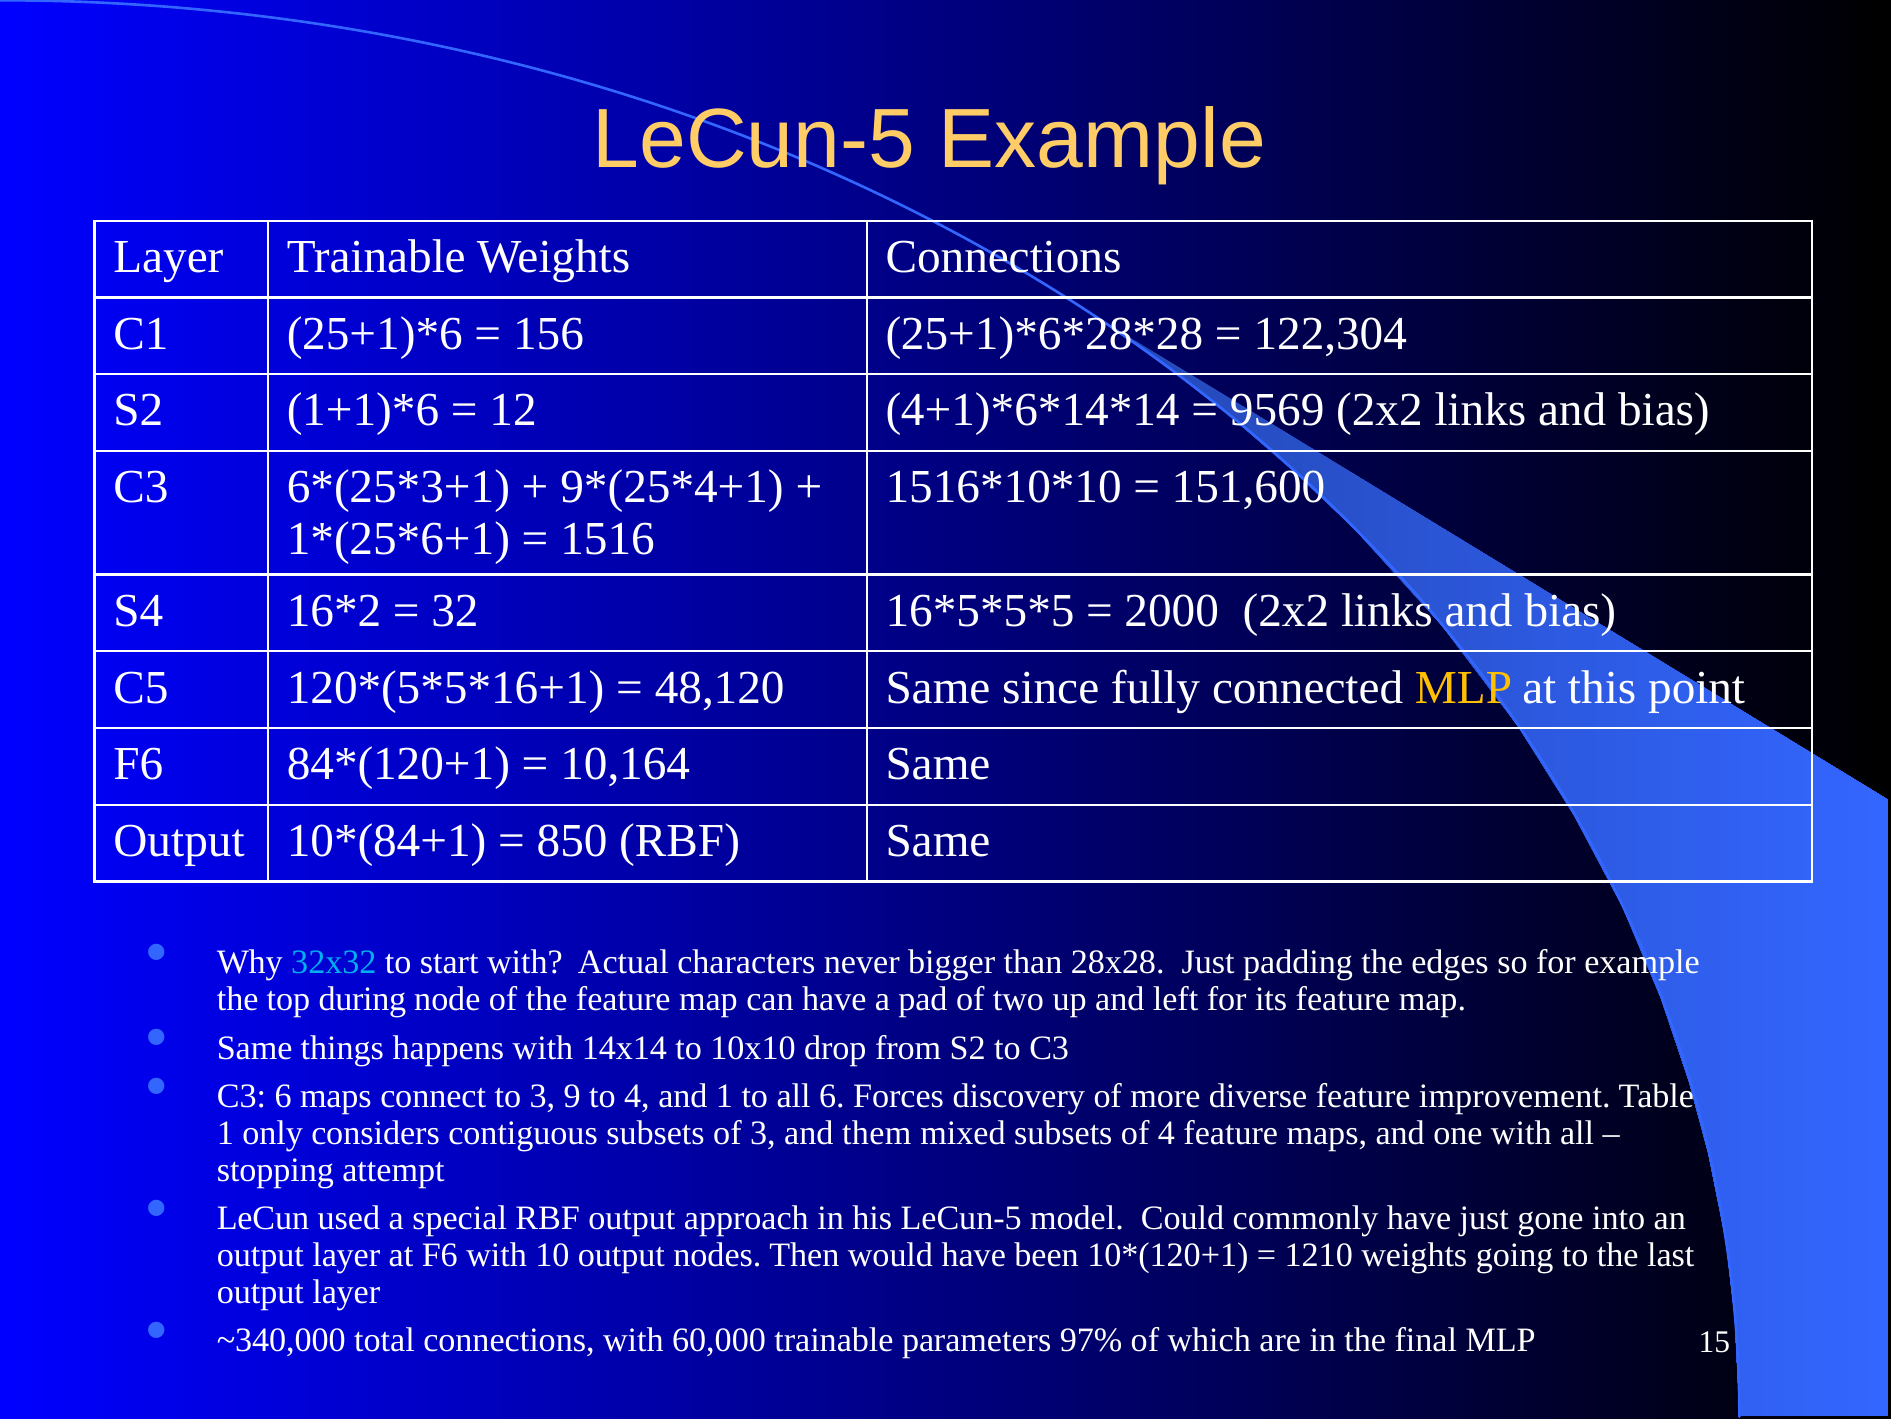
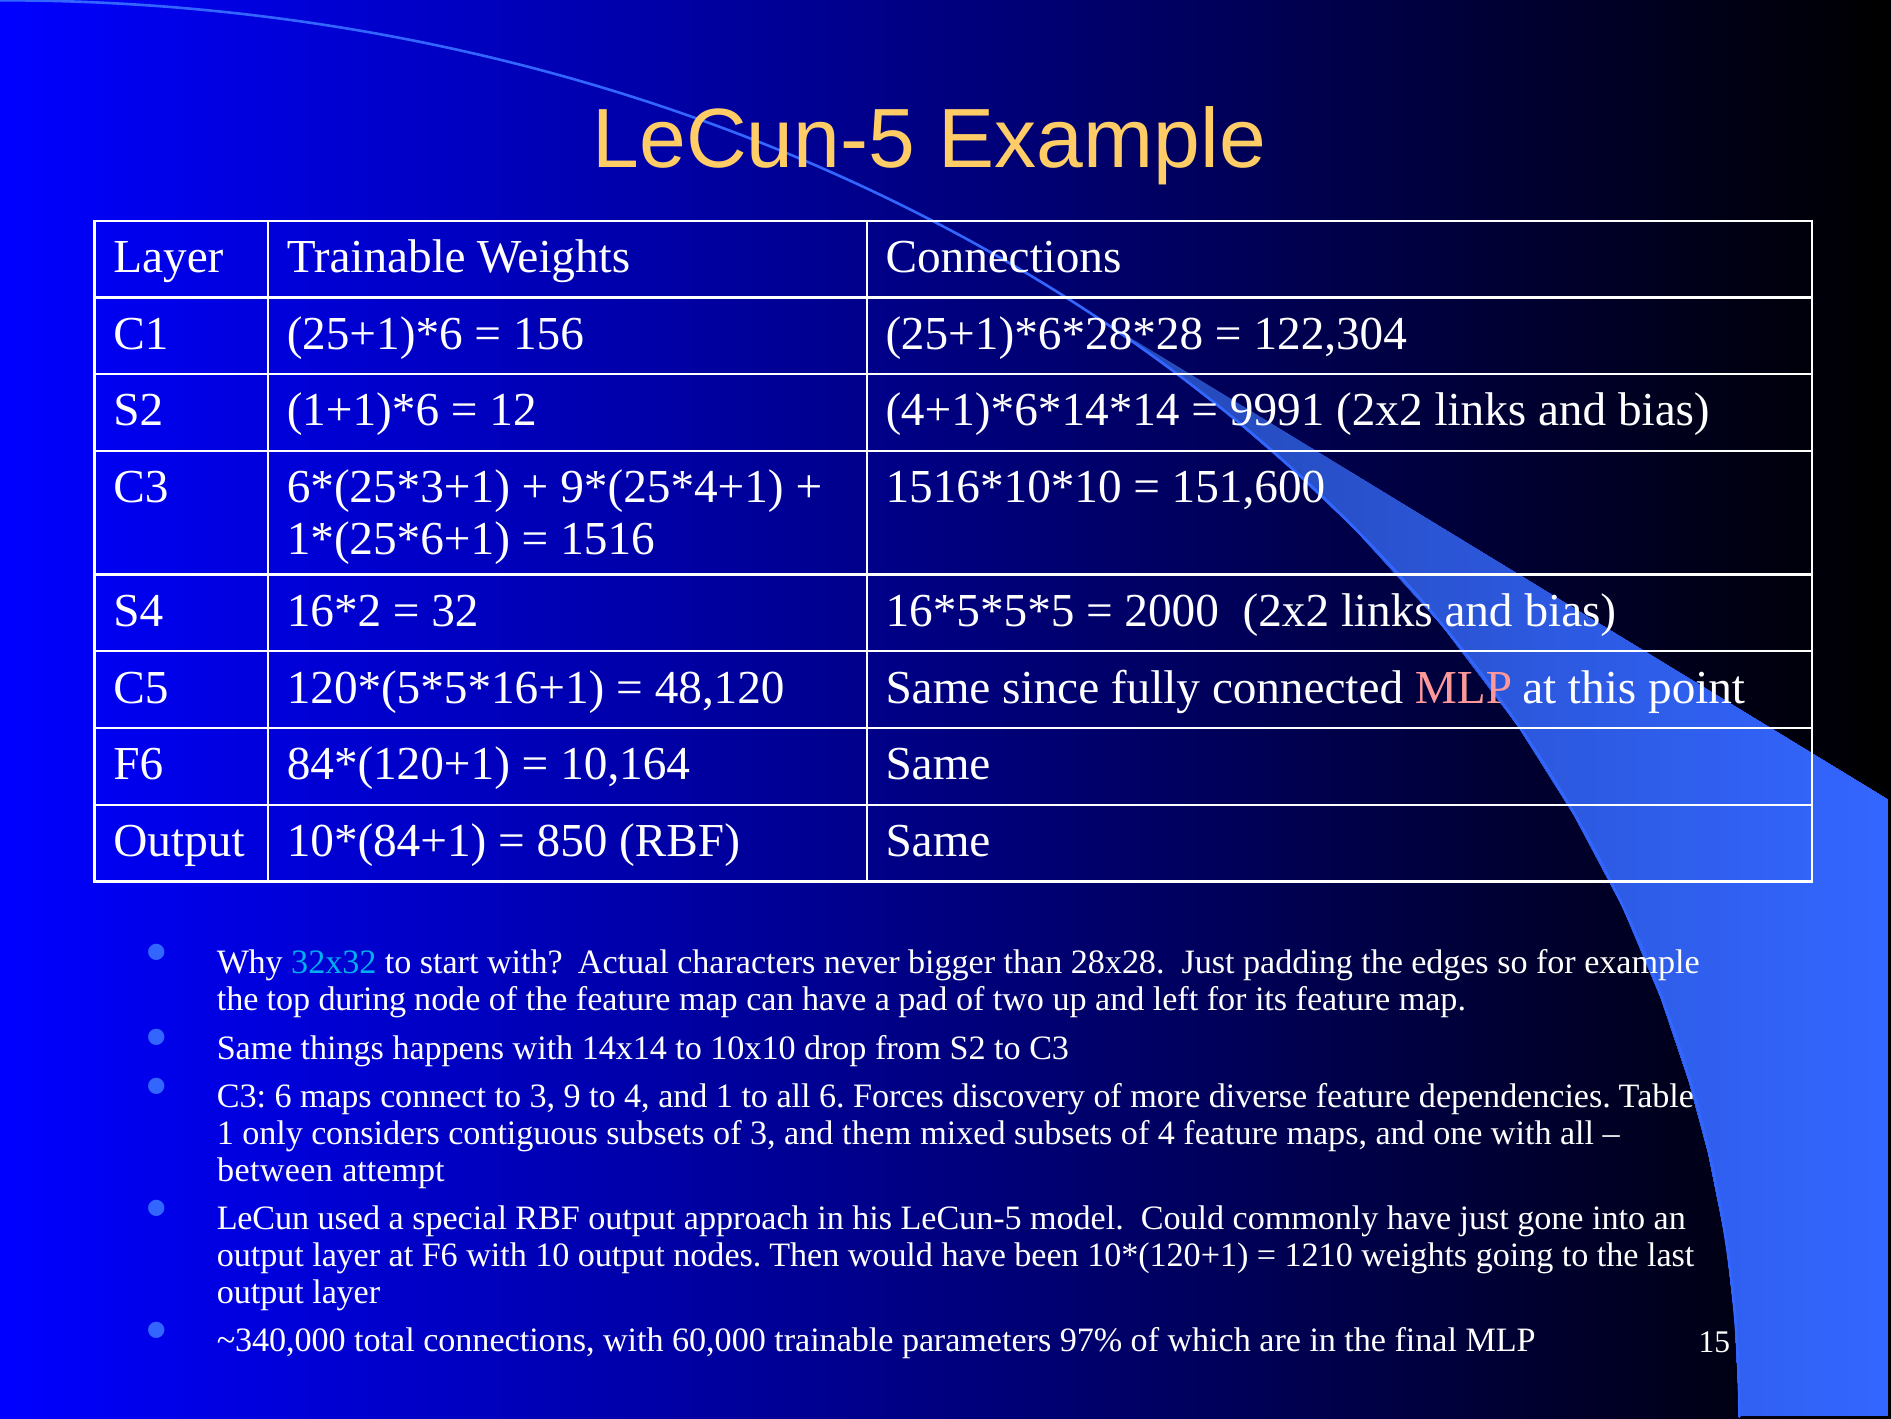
9569: 9569 -> 9991
MLP at (1464, 687) colour: yellow -> pink
improvement: improvement -> dependencies
stopping: stopping -> between
